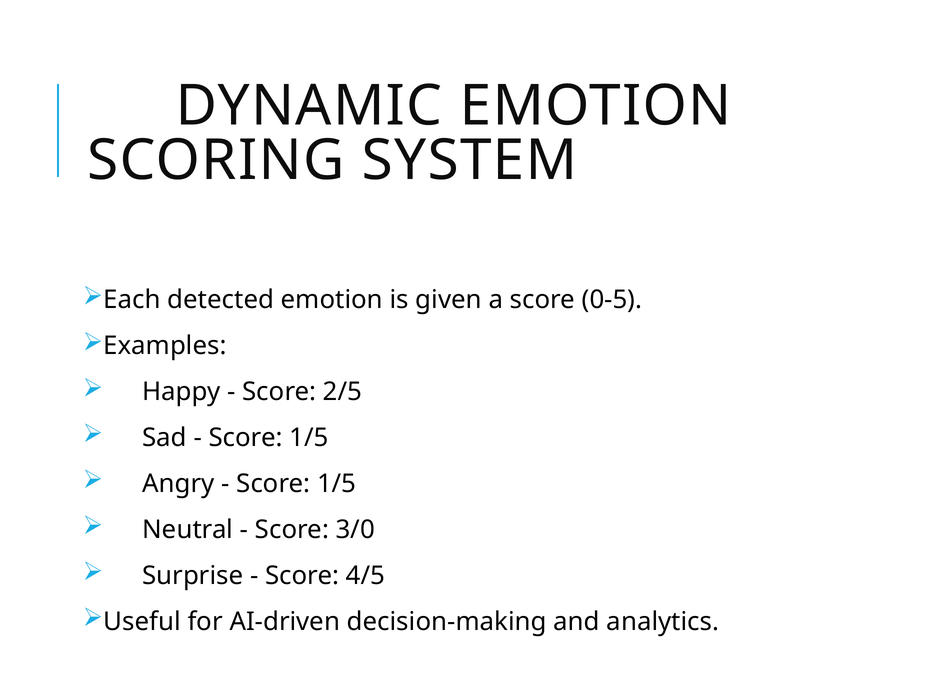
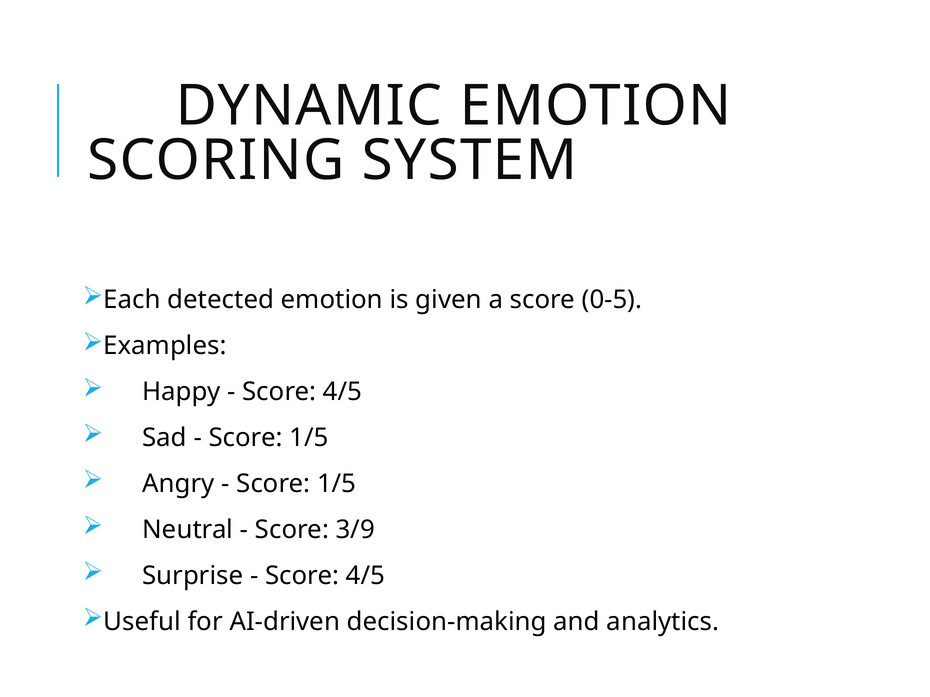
2/5 at (343, 392): 2/5 -> 4/5
3/0: 3/0 -> 3/9
